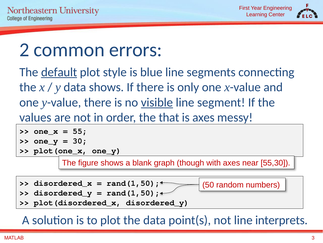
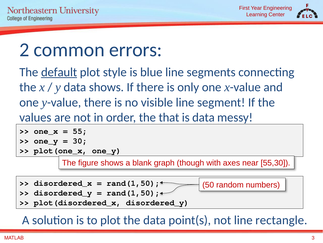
visible underline: present -> none
is axes: axes -> data
interprets: interprets -> rectangle
